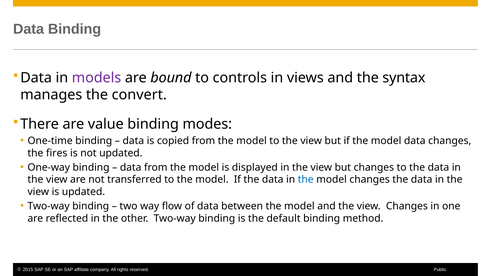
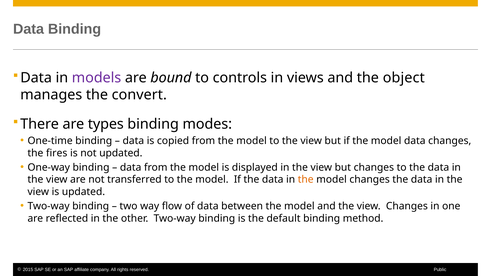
syntax: syntax -> object
value: value -> types
the at (306, 180) colour: blue -> orange
